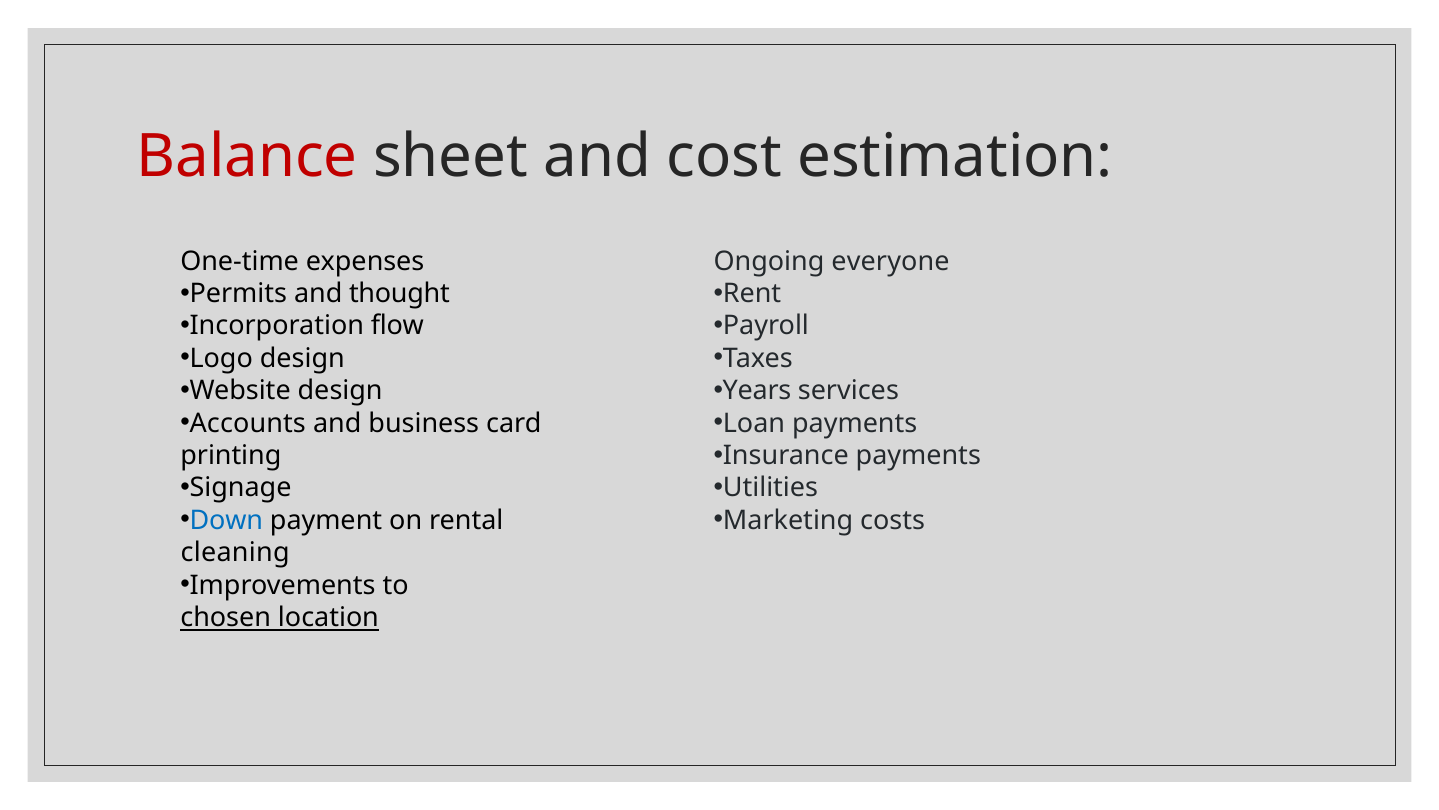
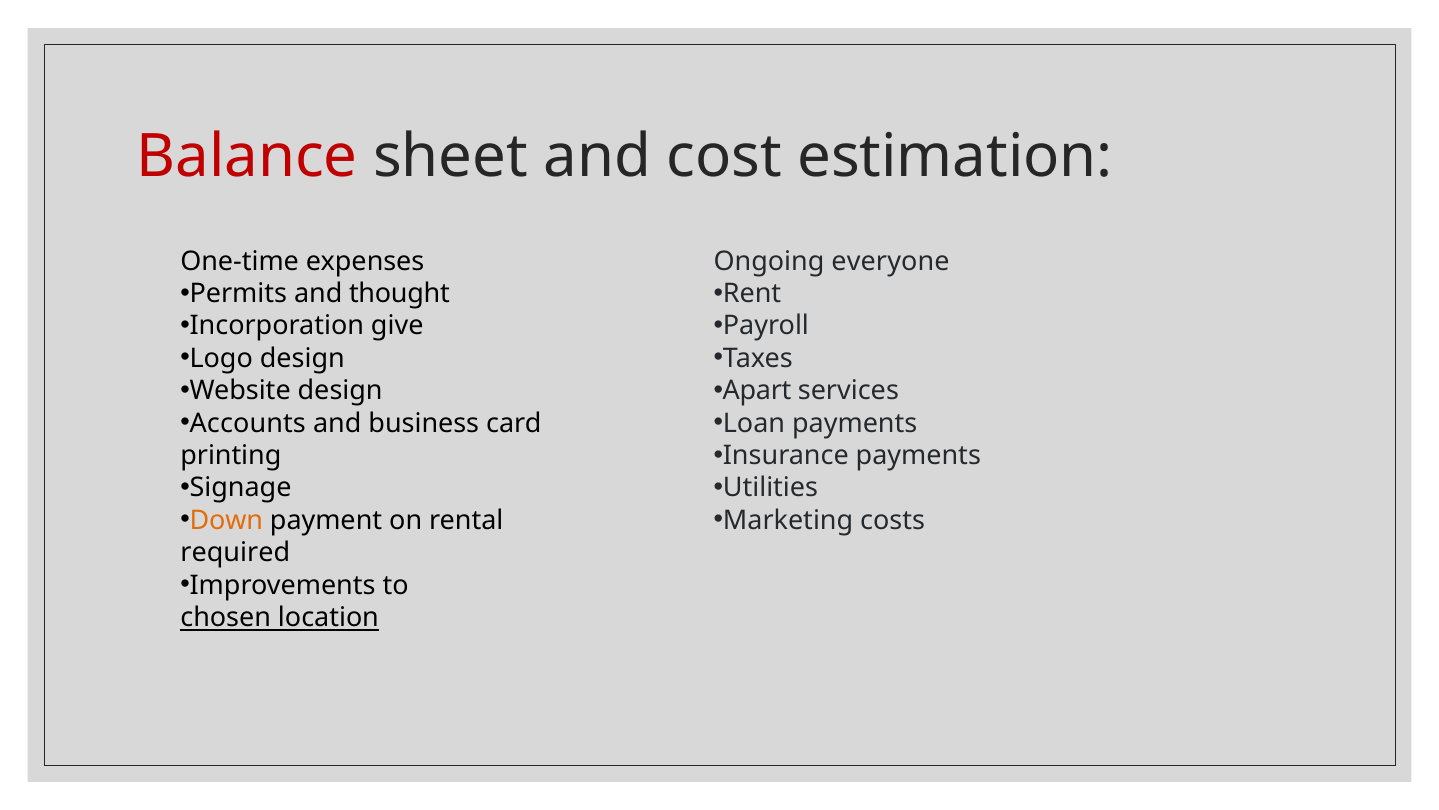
flow: flow -> give
Years: Years -> Apart
Down colour: blue -> orange
cleaning: cleaning -> required
